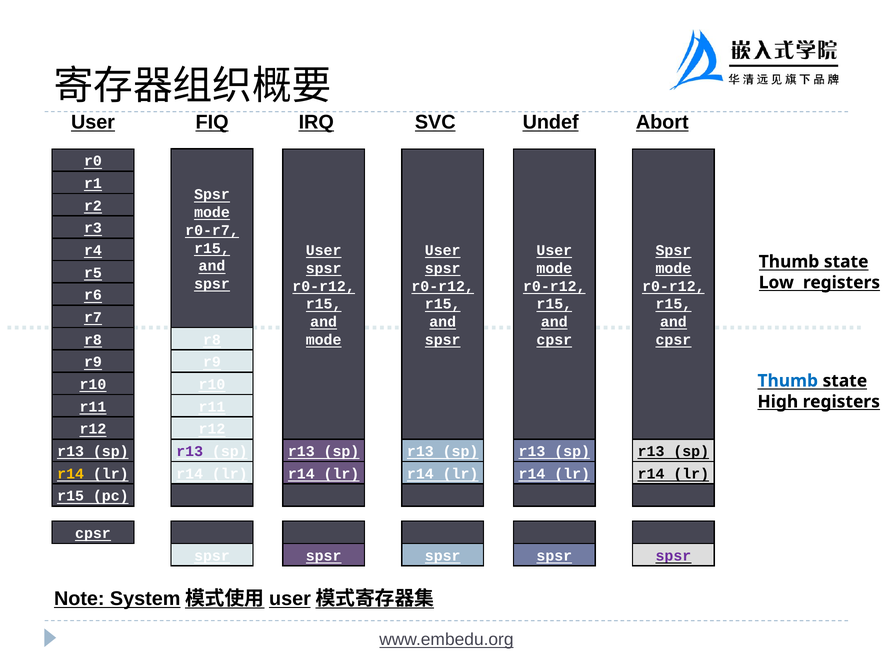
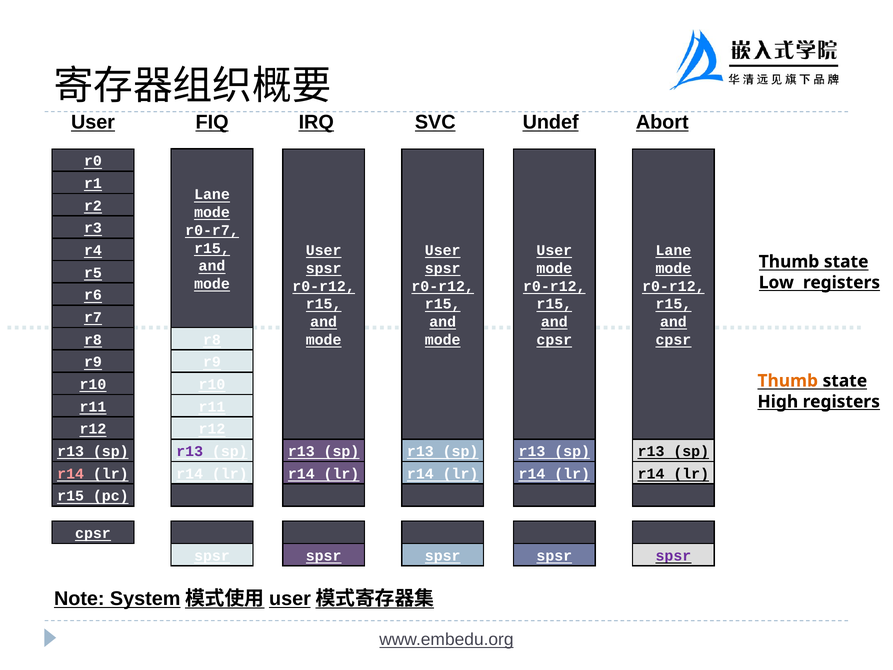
Spsr at (212, 194): Spsr -> Lane
Spsr at (673, 250): Spsr -> Lane
spsr at (212, 284): spsr -> mode
spsr at (443, 340): spsr -> mode
Thumb at (788, 381) colour: blue -> orange
r14 at (71, 474) colour: yellow -> pink
